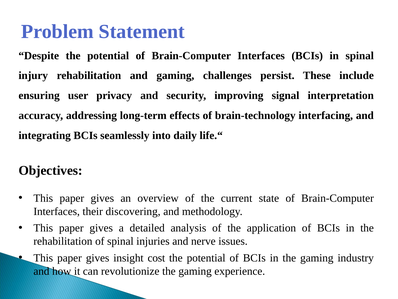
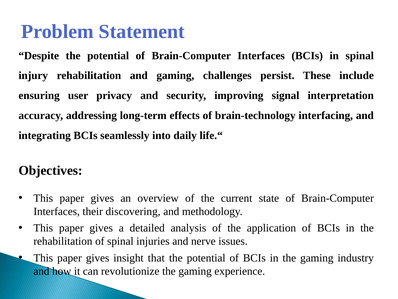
cost: cost -> that
